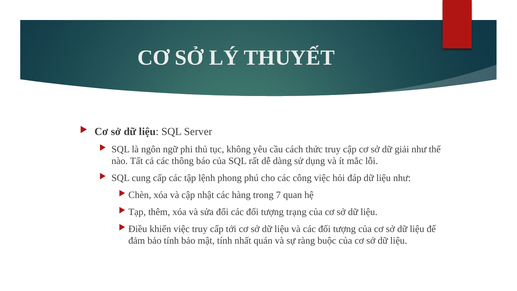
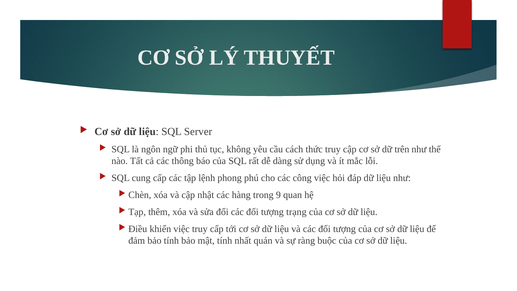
giải: giải -> trên
7: 7 -> 9
